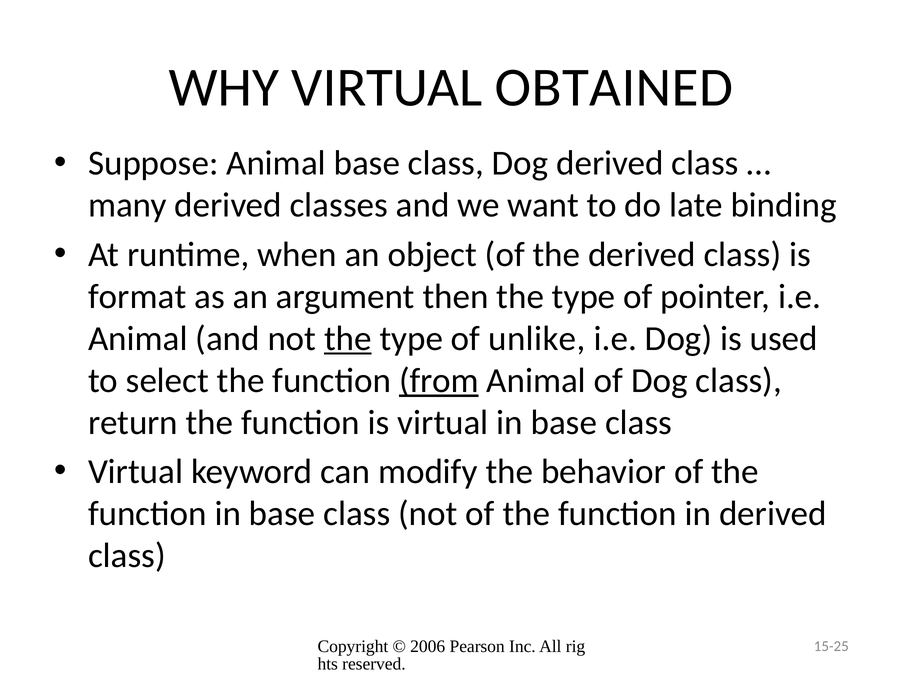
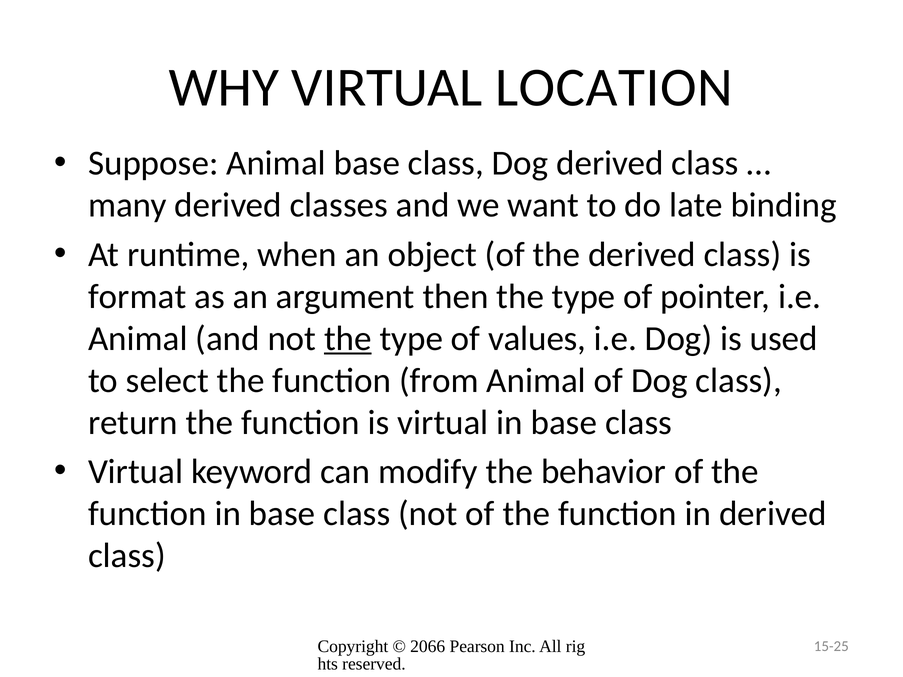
OBTAINED: OBTAINED -> LOCATION
unlike: unlike -> values
from underline: present -> none
2006: 2006 -> 2066
